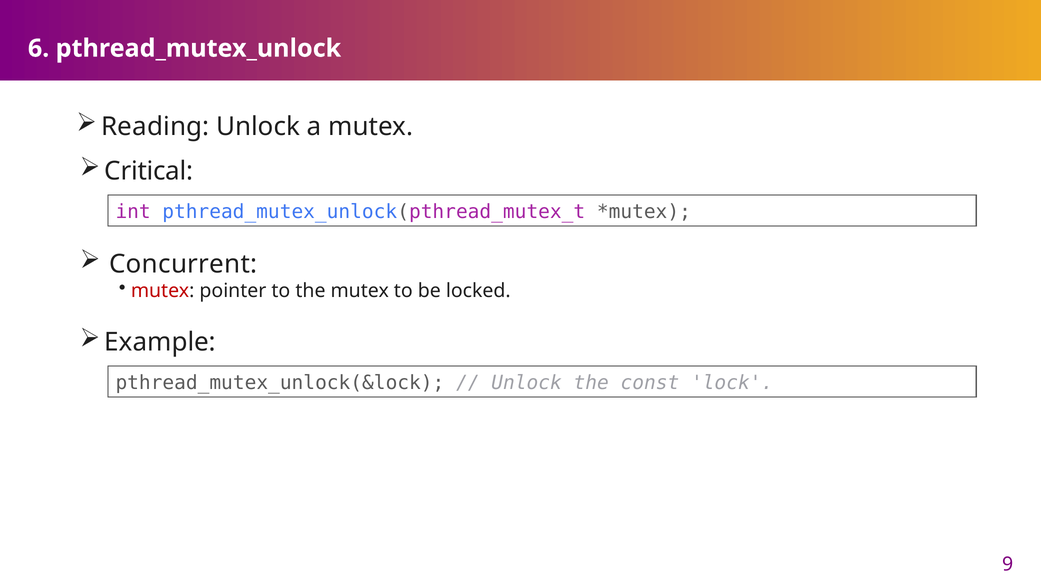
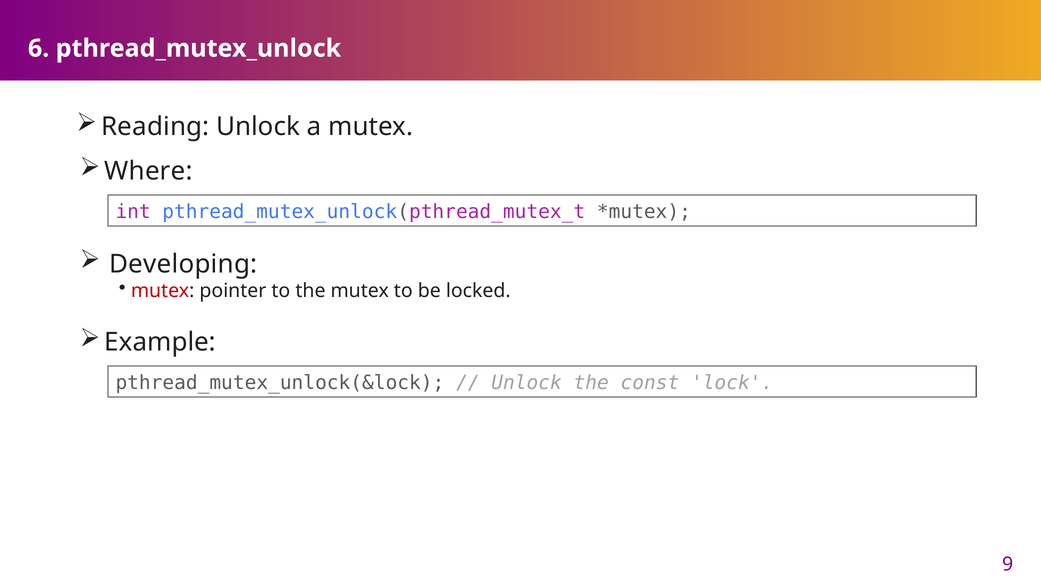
Critical: Critical -> Where
Concurrent: Concurrent -> Developing
